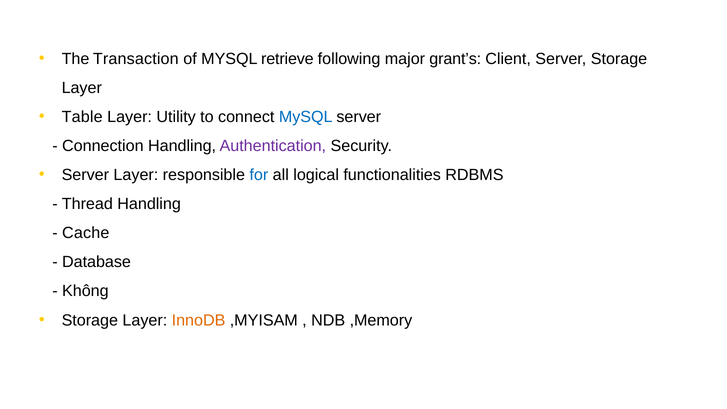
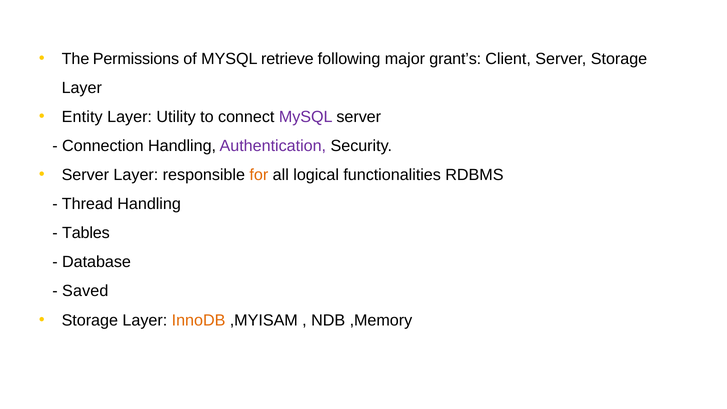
Transaction: Transaction -> Permissions
Table: Table -> Entity
MySQL at (306, 117) colour: blue -> purple
for colour: blue -> orange
Cache: Cache -> Tables
Không: Không -> Saved
